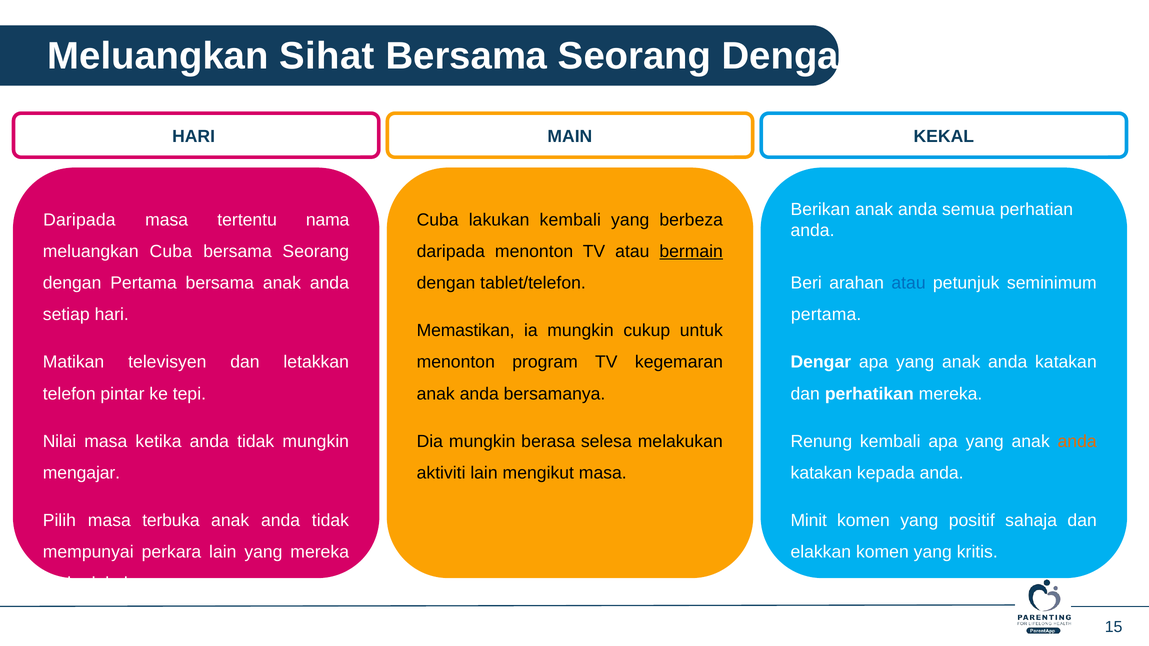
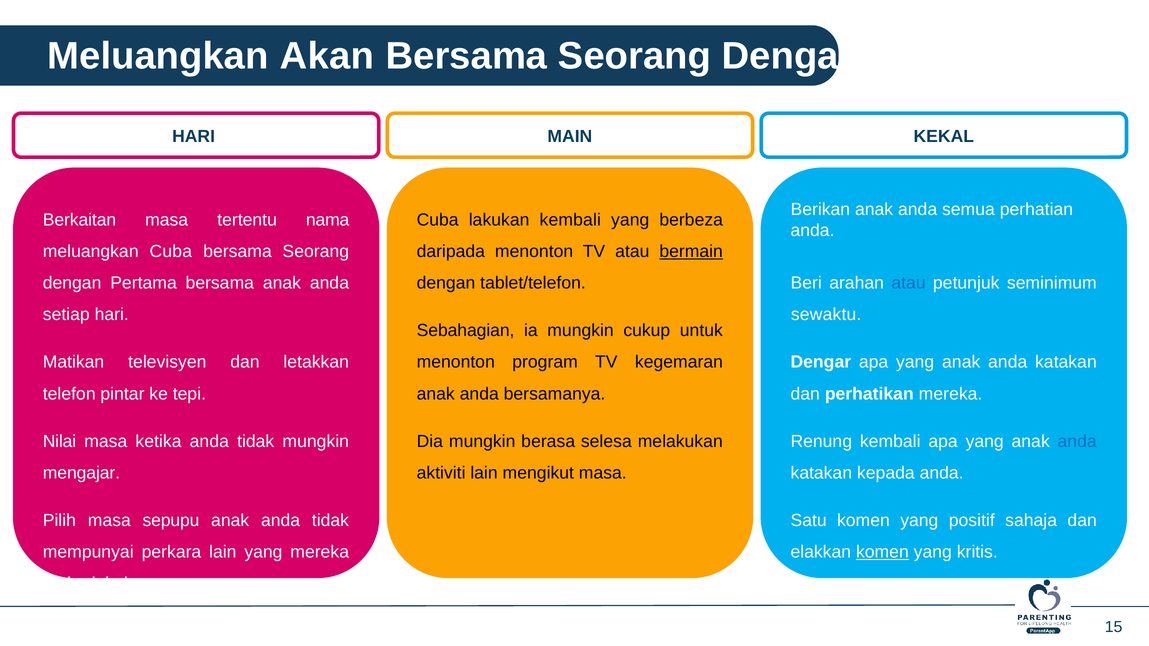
Sihat: Sihat -> Akan
Daripada at (79, 220): Daripada -> Berkaitan
pertama at (826, 315): pertama -> sewaktu
Memastikan: Memastikan -> Sebahagian
anda at (1077, 442) colour: orange -> blue
terbuka: terbuka -> sepupu
Minit: Minit -> Satu
komen at (882, 552) underline: none -> present
